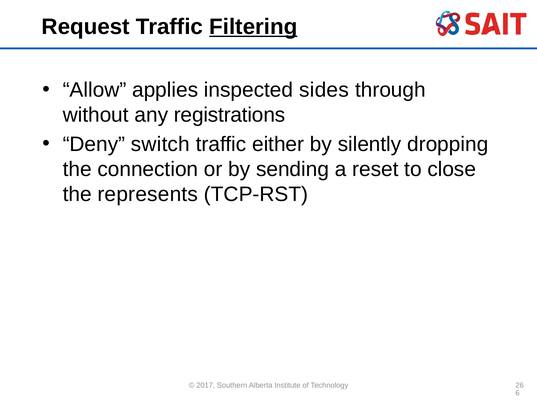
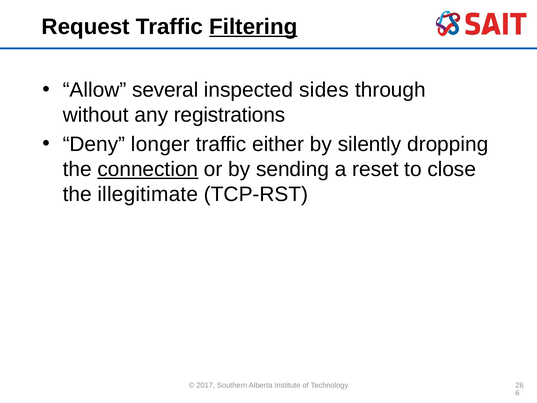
applies: applies -> several
switch: switch -> longer
connection underline: none -> present
represents: represents -> illegitimate
